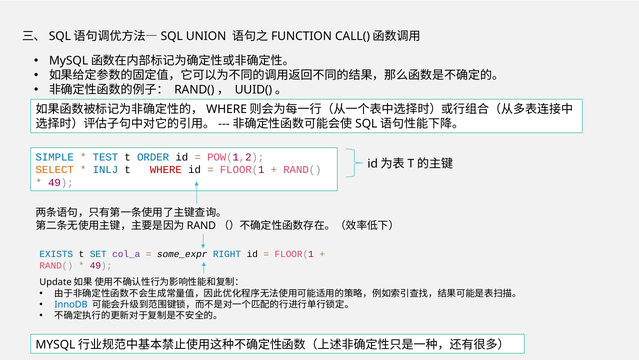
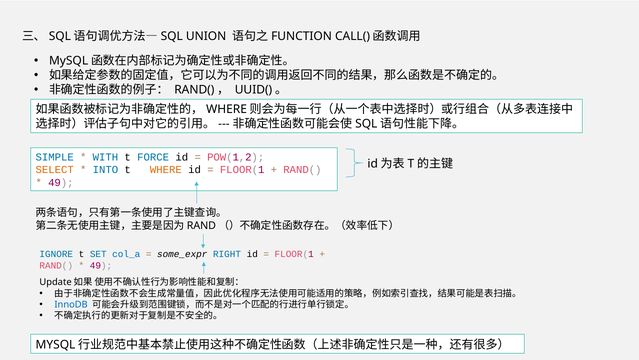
TEST: TEST -> WITH
ORDER: ORDER -> FORCE
INLJ: INLJ -> INTO
WHERE colour: red -> orange
EXISTS: EXISTS -> IGNORE
col_a colour: purple -> blue
